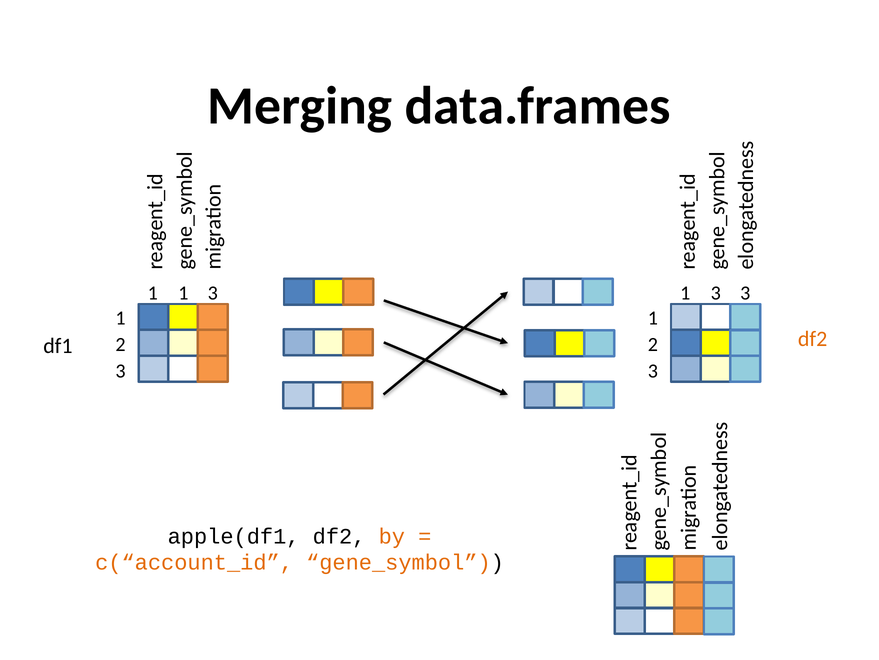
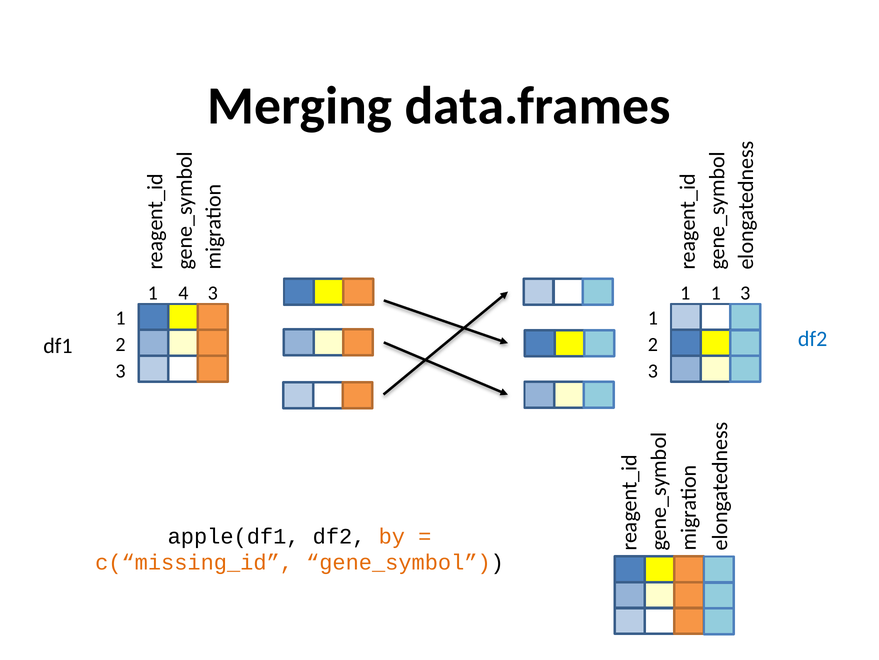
1 at (183, 293): 1 -> 4
3 at (716, 293): 3 -> 1
df2 at (813, 338) colour: orange -> blue
c(“account_id: c(“account_id -> c(“missing_id
